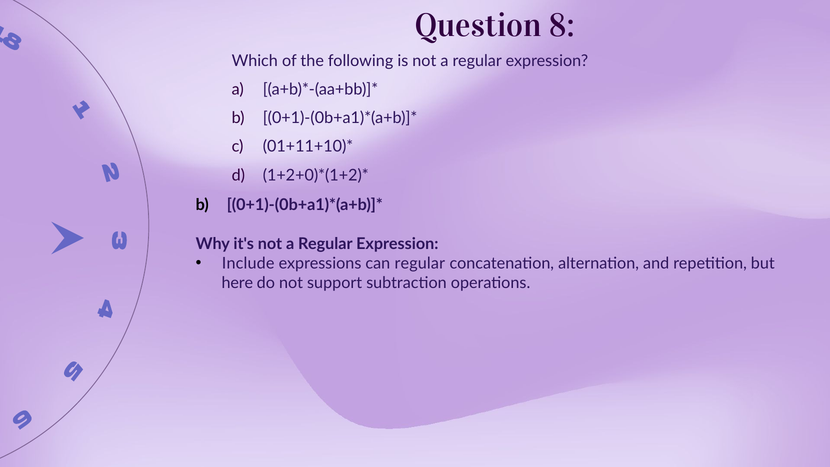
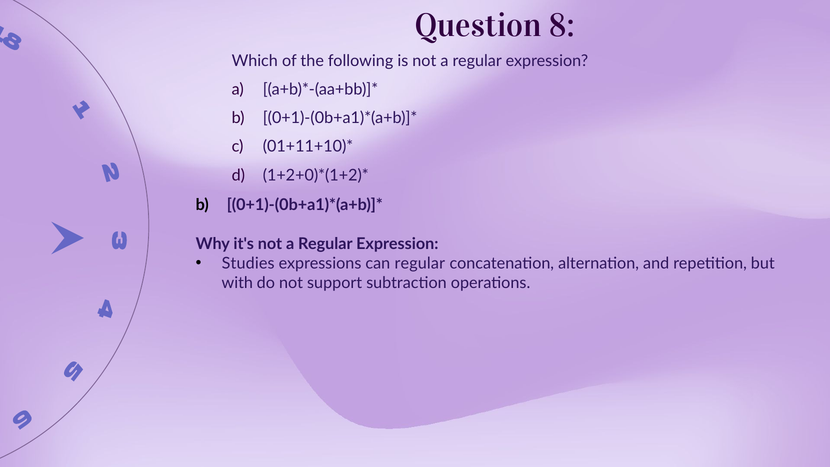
Include: Include -> Studies
here: here -> with
